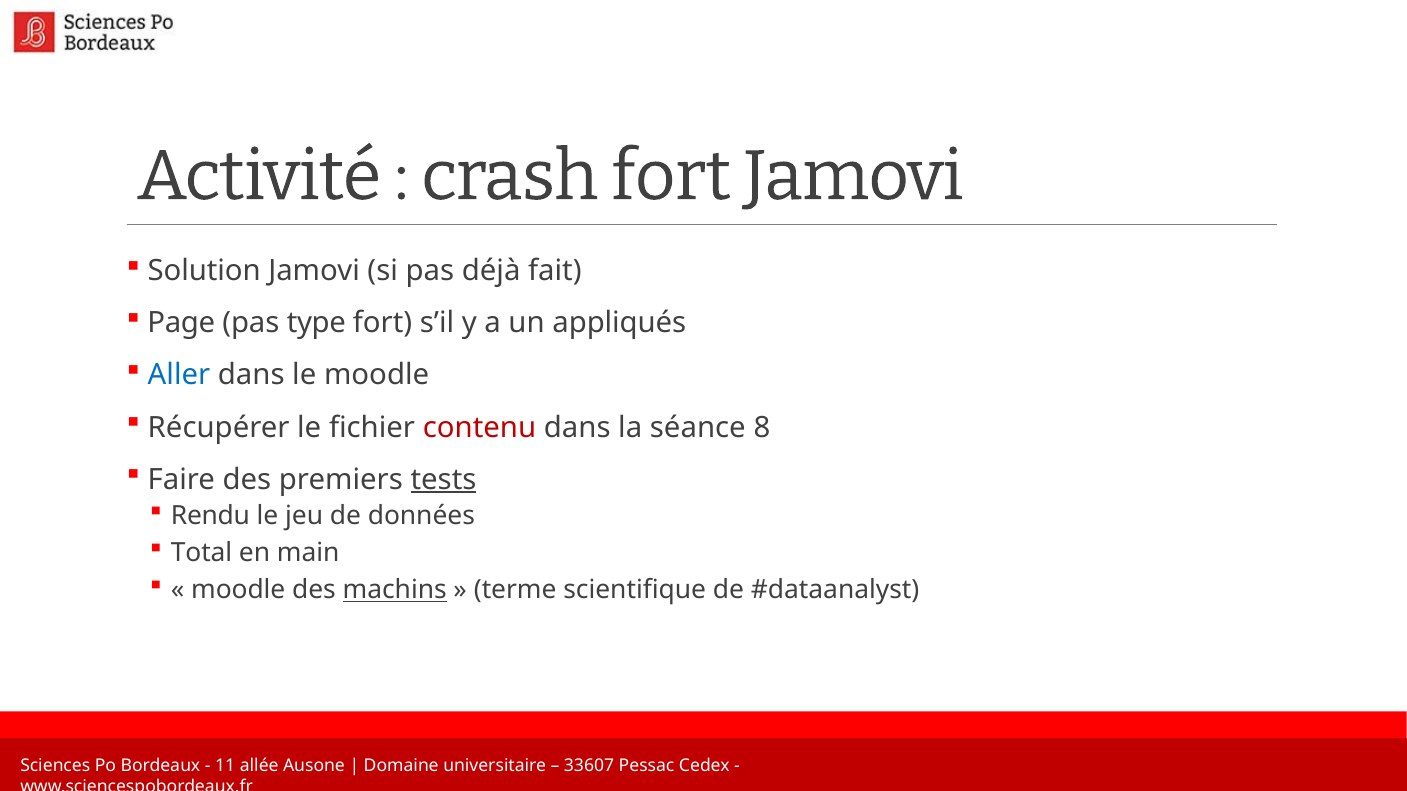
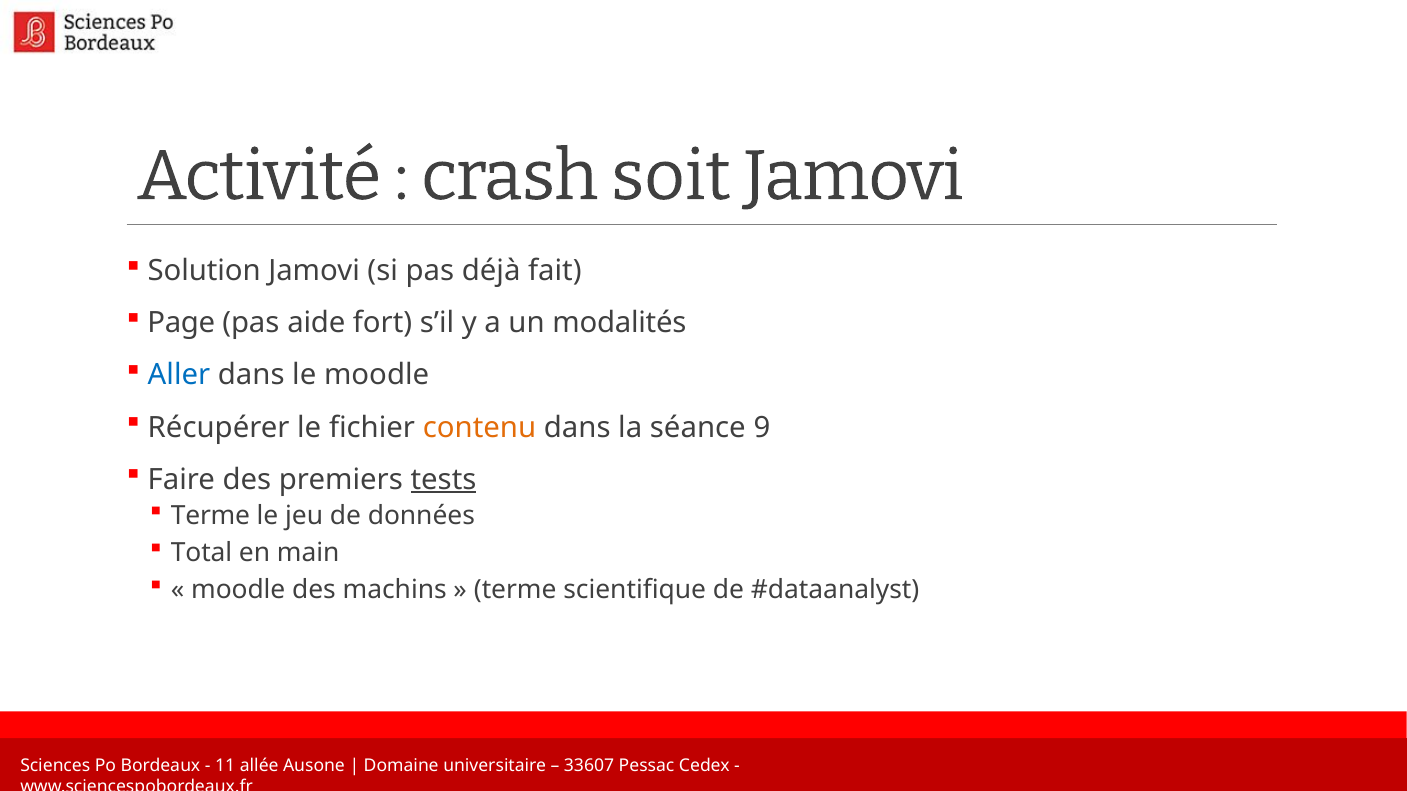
crash fort: fort -> soit
type: type -> aide
appliqués: appliqués -> modalités
contenu colour: red -> orange
8: 8 -> 9
Rendu at (210, 516): Rendu -> Terme
machins underline: present -> none
